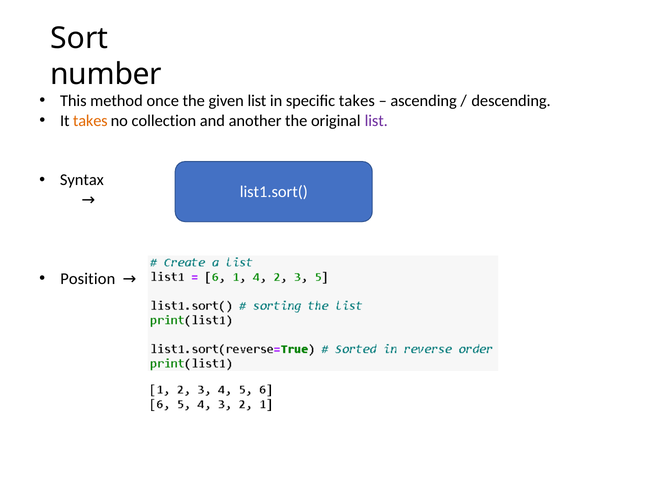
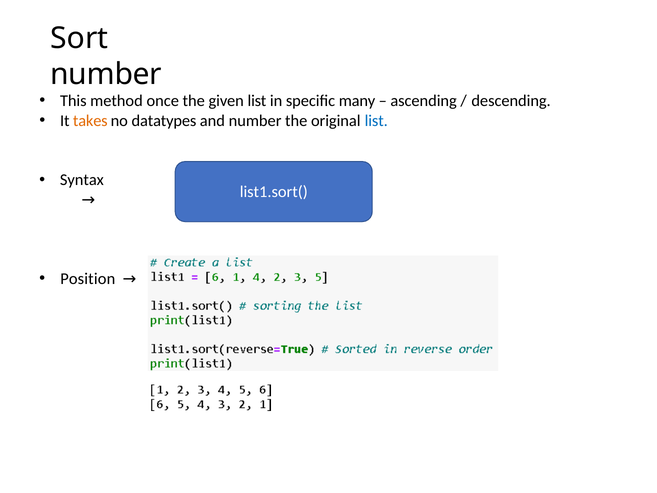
specific takes: takes -> many
collection: collection -> datatypes
and another: another -> number
list at (376, 121) colour: purple -> blue
